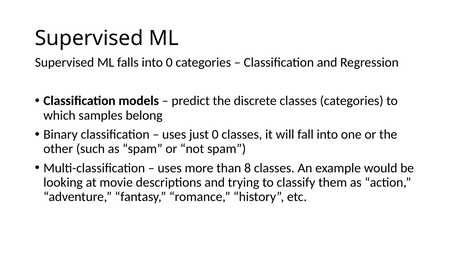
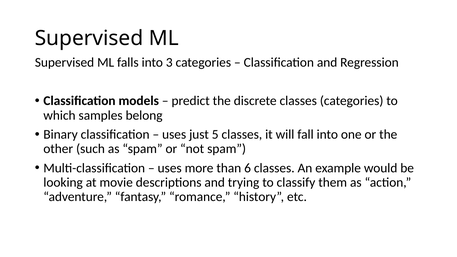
into 0: 0 -> 3
just 0: 0 -> 5
8: 8 -> 6
